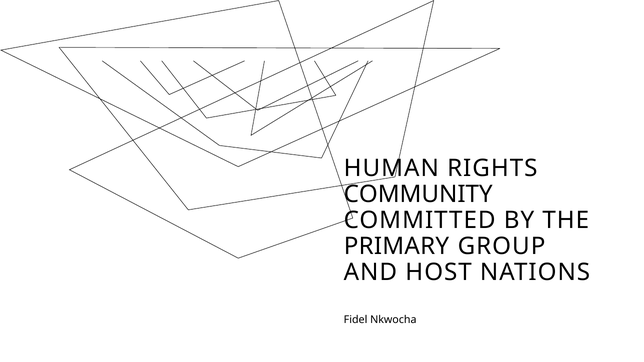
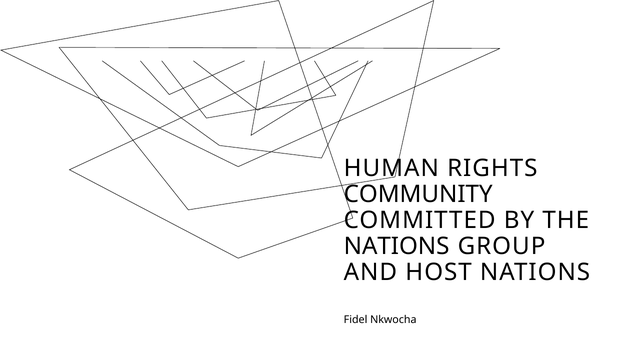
PRIMARY at (396, 247): PRIMARY -> NATIONS
